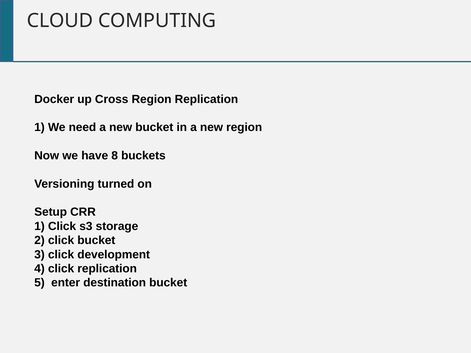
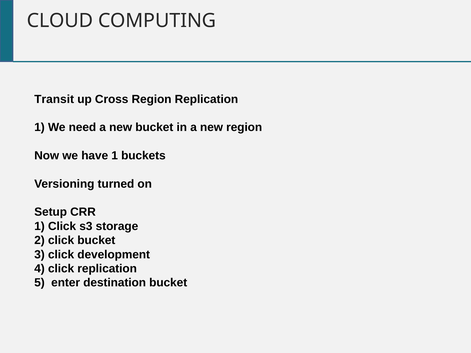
Docker: Docker -> Transit
have 8: 8 -> 1
